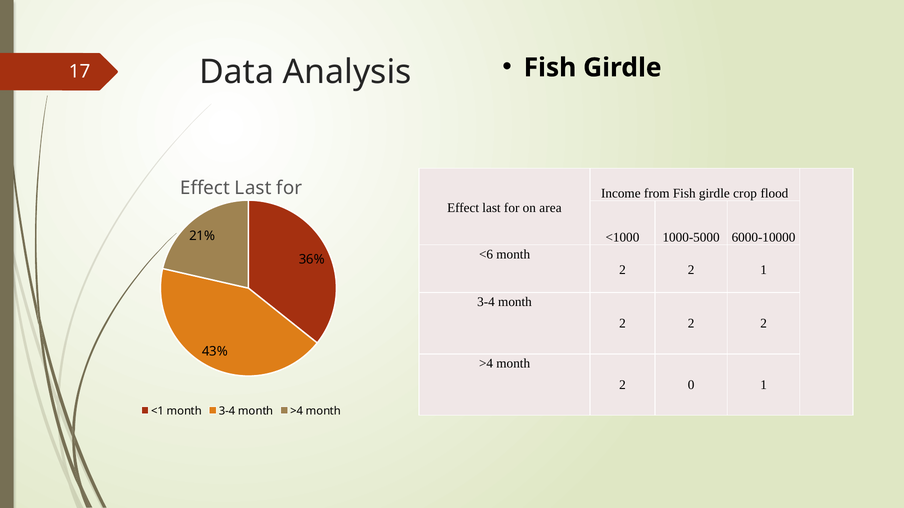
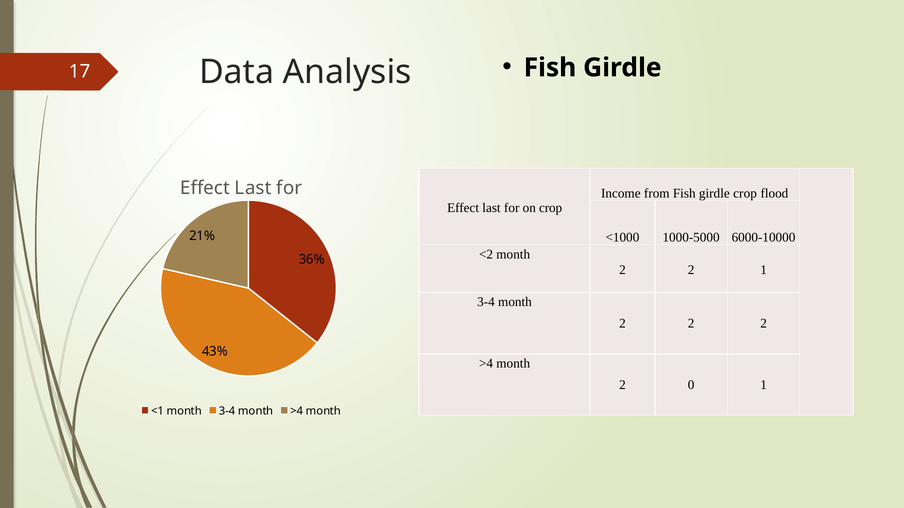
on area: area -> crop
<6: <6 -> <2
